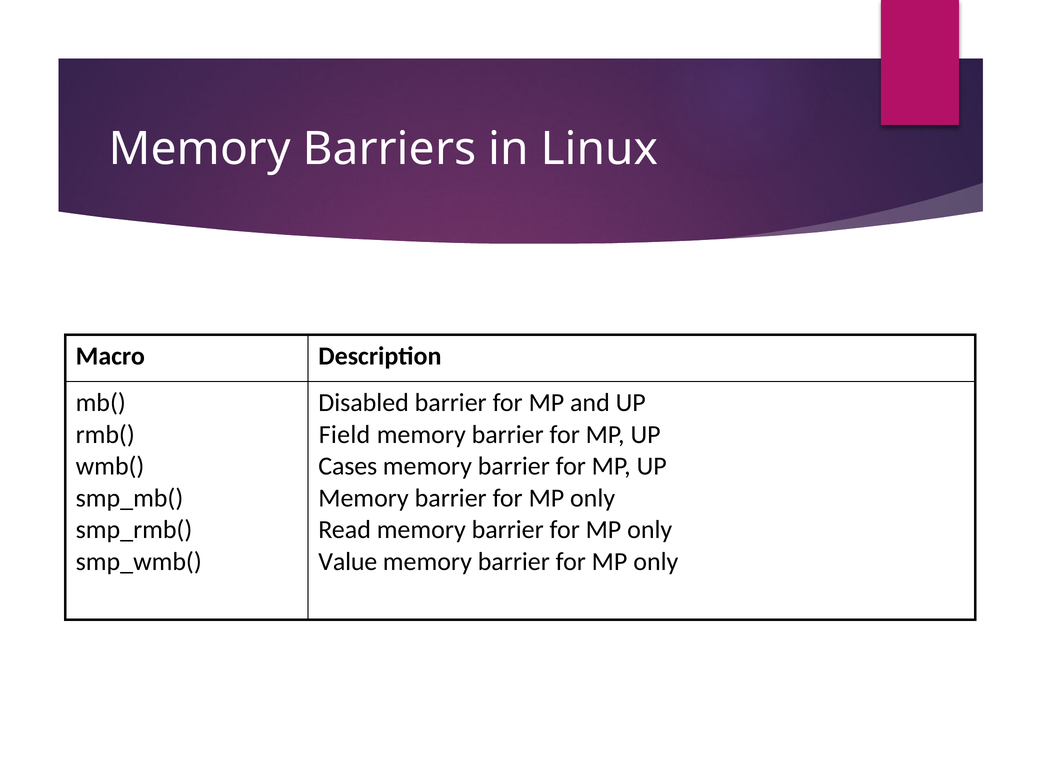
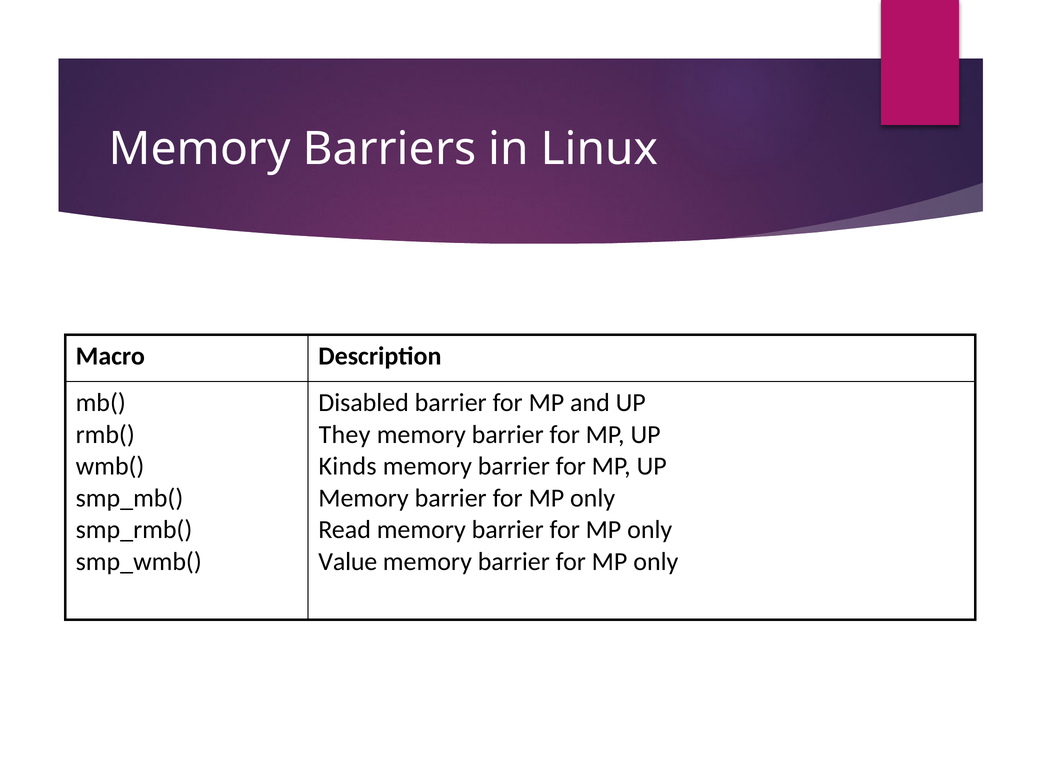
Field: Field -> They
Cases: Cases -> Kinds
